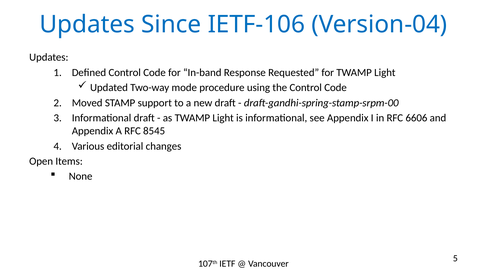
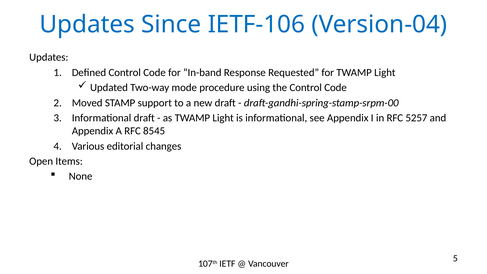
6606: 6606 -> 5257
